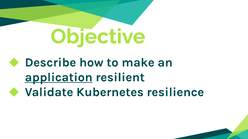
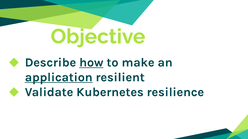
how underline: none -> present
